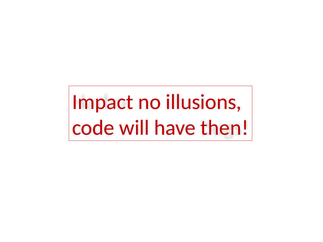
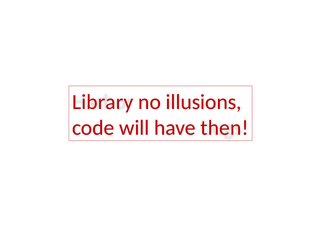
Impact: Impact -> Library
